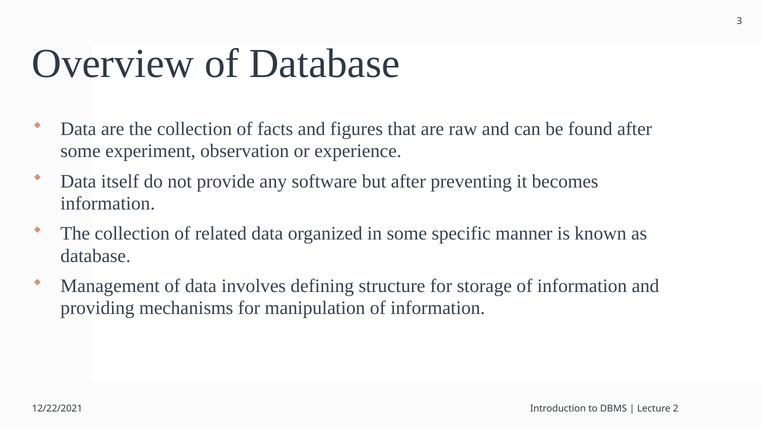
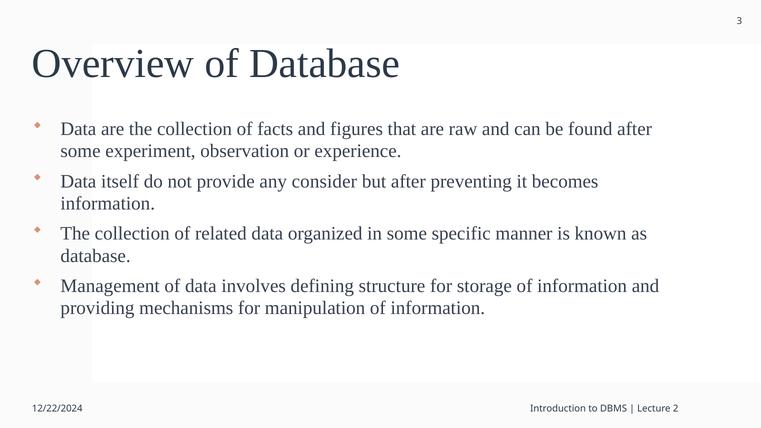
software: software -> consider
12/22/2021: 12/22/2021 -> 12/22/2024
